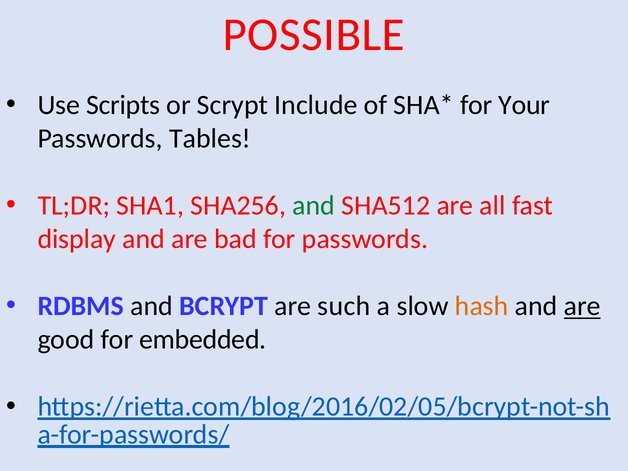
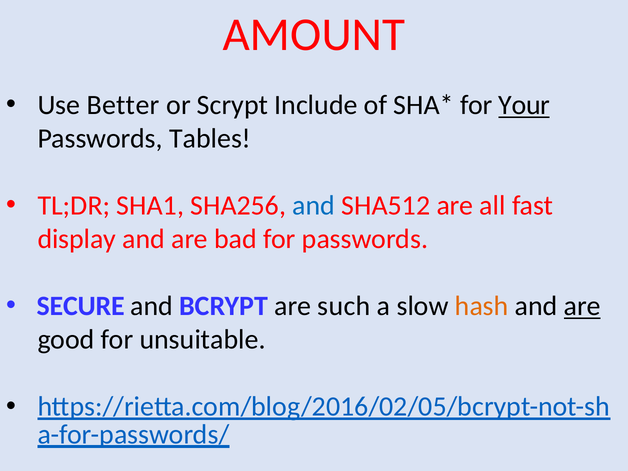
POSSIBLE: POSSIBLE -> AMOUNT
Scripts: Scripts -> Better
Your underline: none -> present
and at (314, 206) colour: green -> blue
RDBMS: RDBMS -> SECURE
embedded: embedded -> unsuitable
